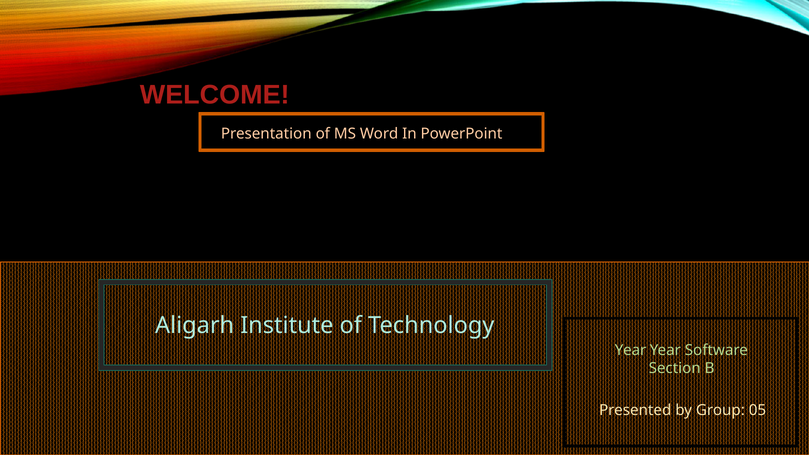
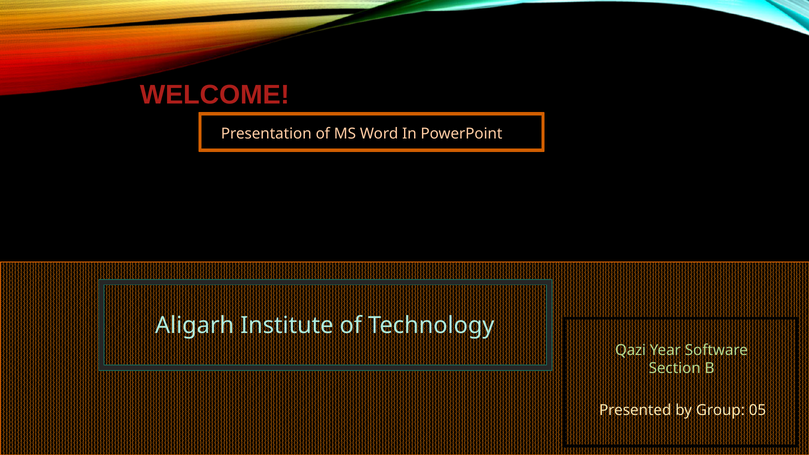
Year at (631, 350): Year -> Qazi
